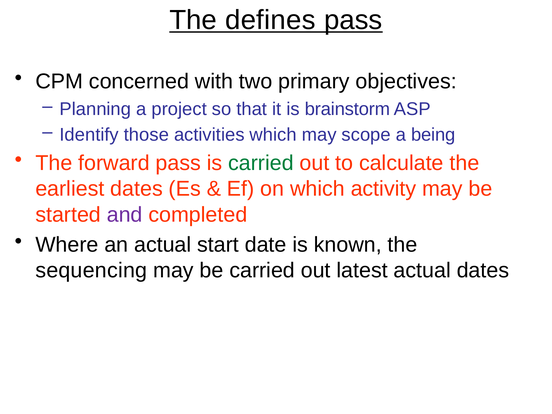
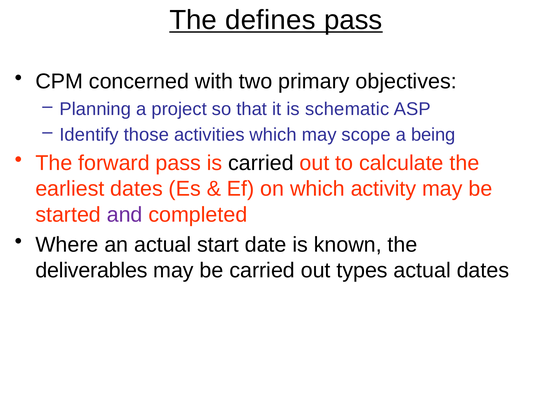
brainstorm: brainstorm -> schematic
carried at (261, 163) colour: green -> black
sequencing: sequencing -> deliverables
latest: latest -> types
